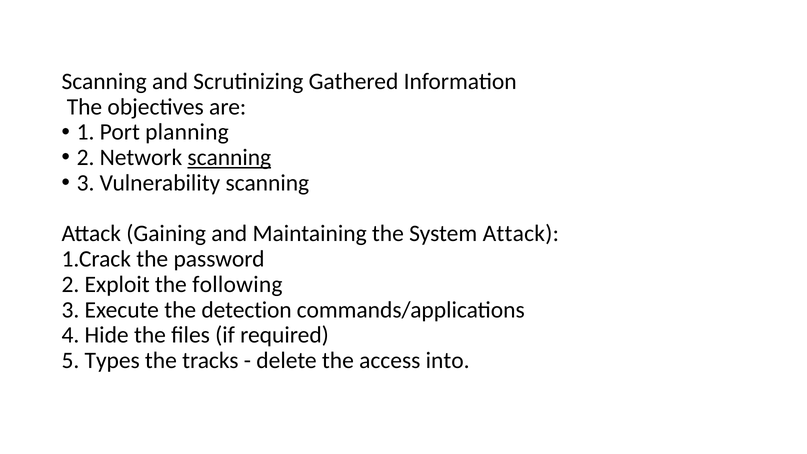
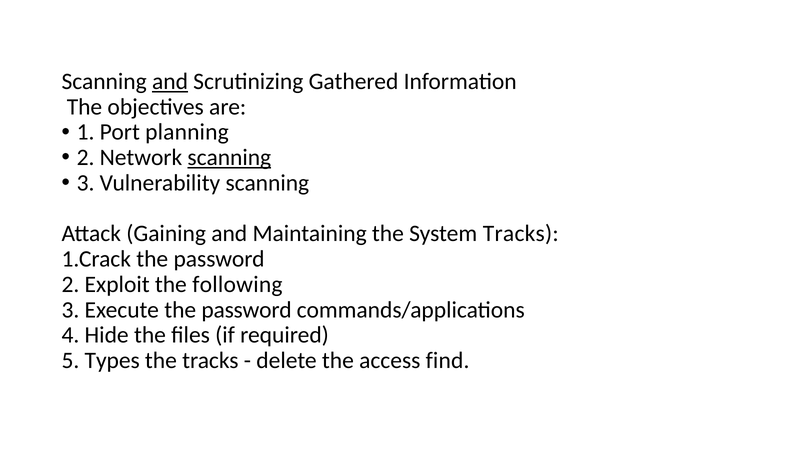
and at (170, 81) underline: none -> present
System Attack: Attack -> Tracks
Execute the detection: detection -> password
into: into -> find
